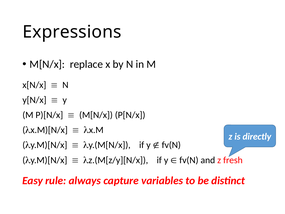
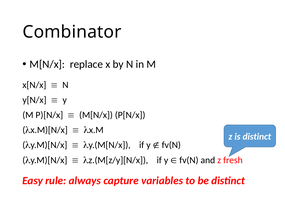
Expressions: Expressions -> Combinator
is directly: directly -> distinct
